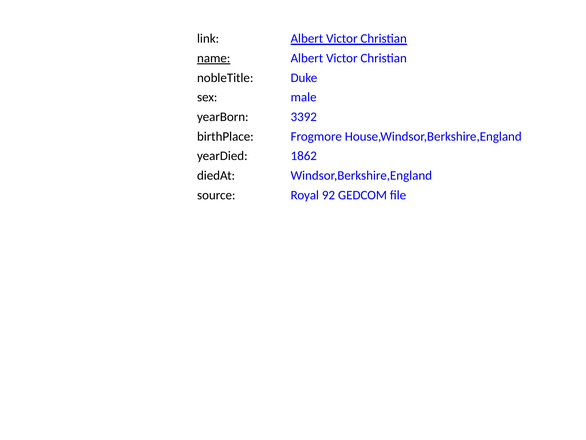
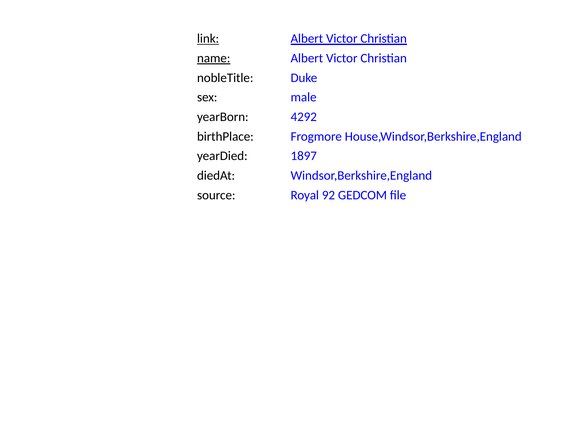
link underline: none -> present
3392: 3392 -> 4292
1862: 1862 -> 1897
